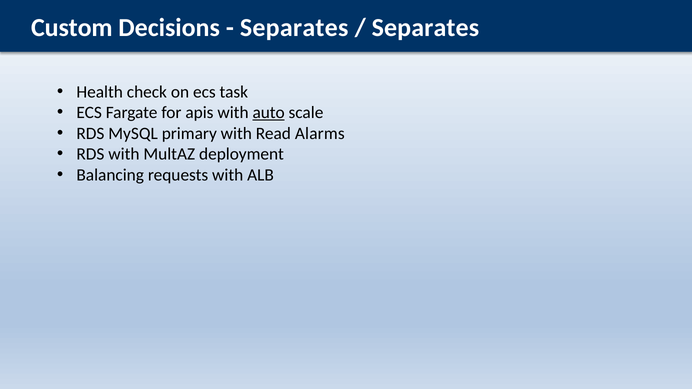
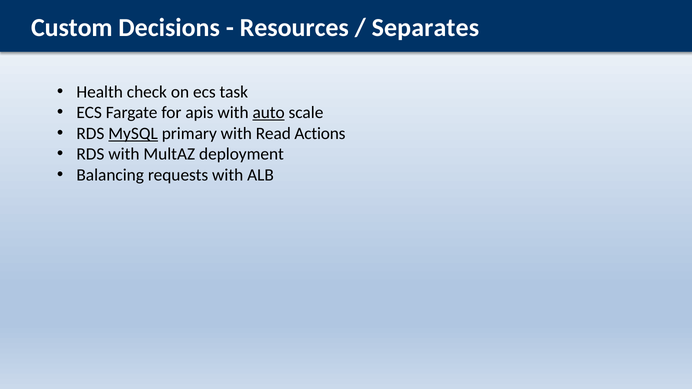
Separates at (294, 28): Separates -> Resources
MySQL underline: none -> present
Alarms: Alarms -> Actions
